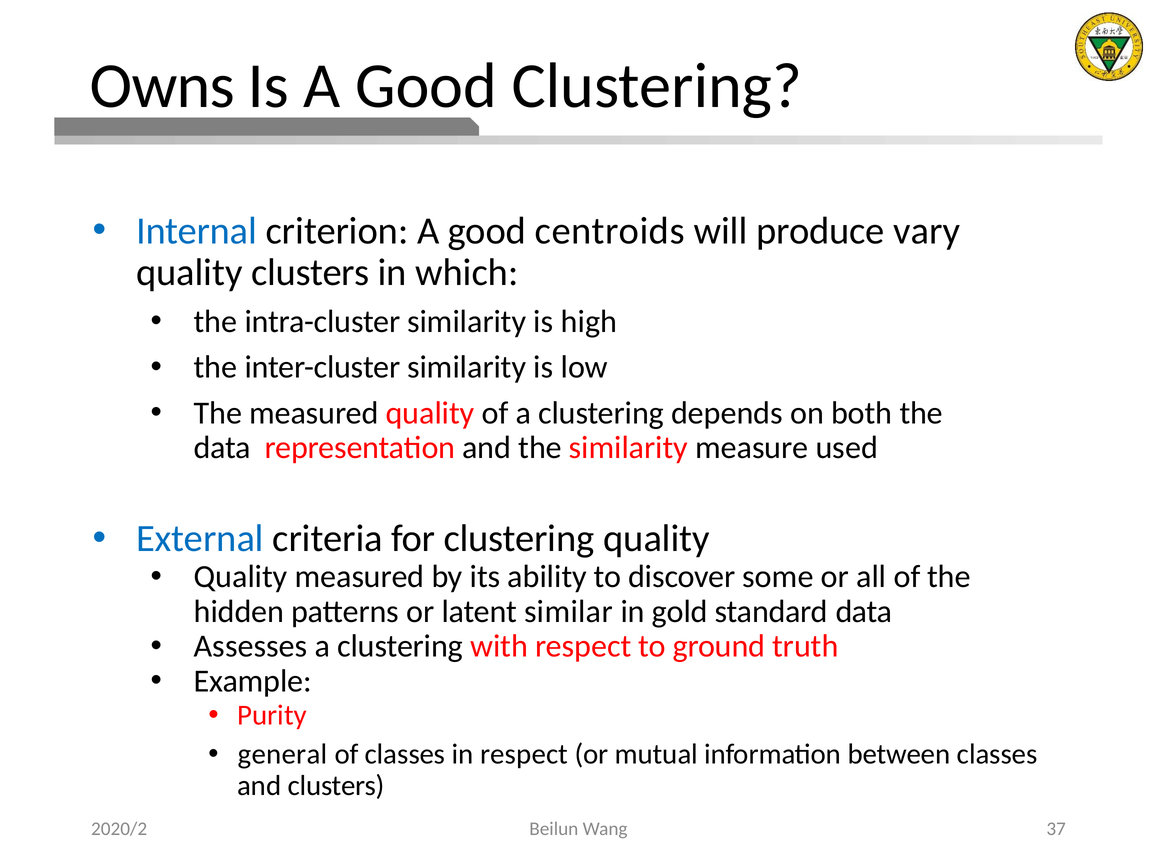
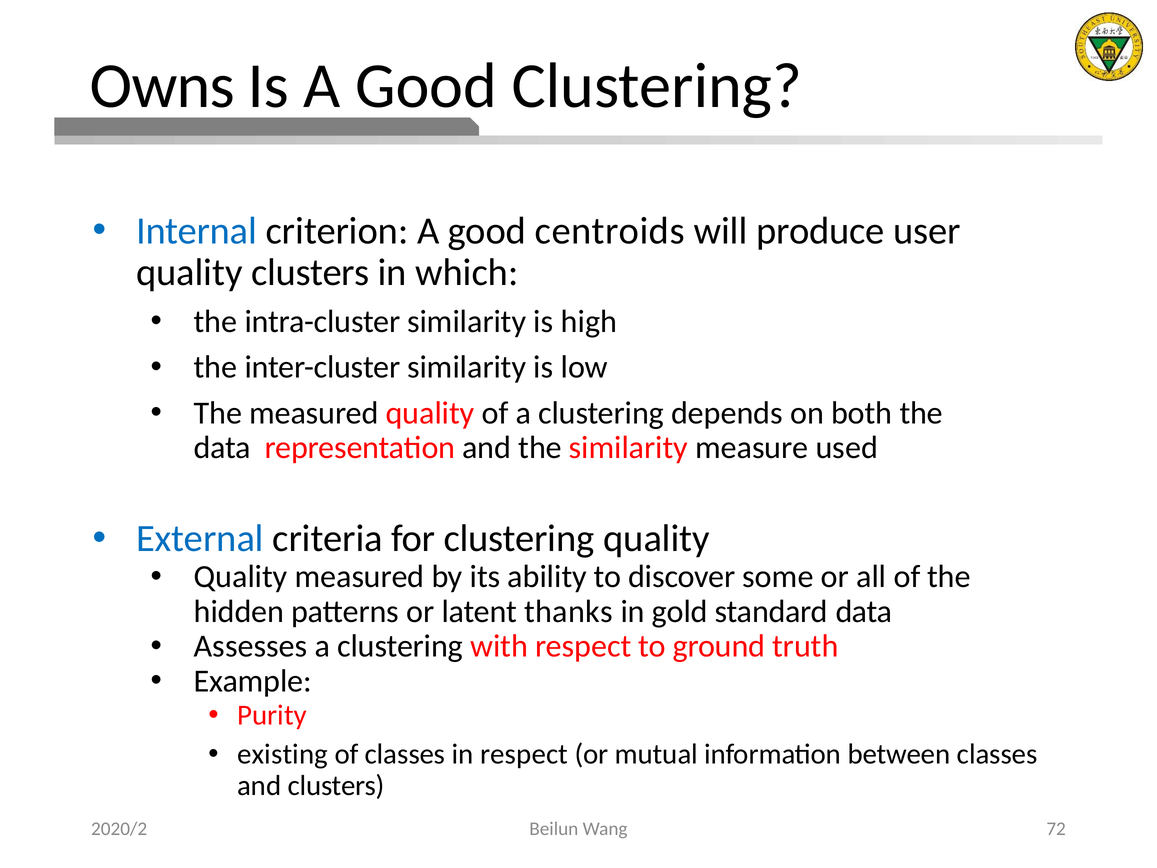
vary: vary -> user
similar: similar -> thanks
general: general -> existing
37: 37 -> 72
